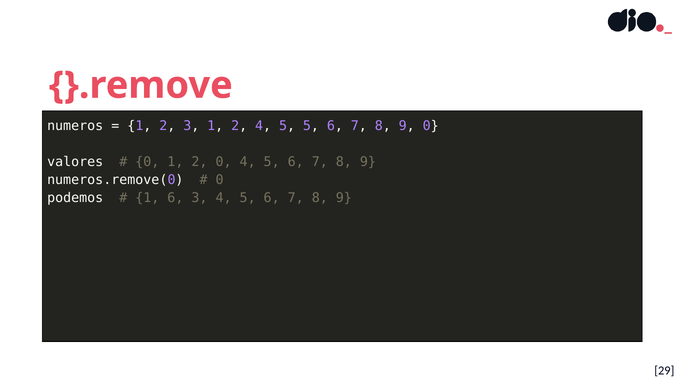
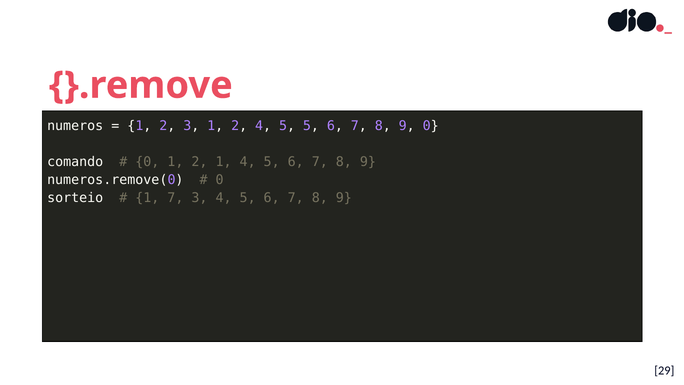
valores: valores -> comando
2 0: 0 -> 1
podemos: podemos -> sorteio
1 6: 6 -> 7
